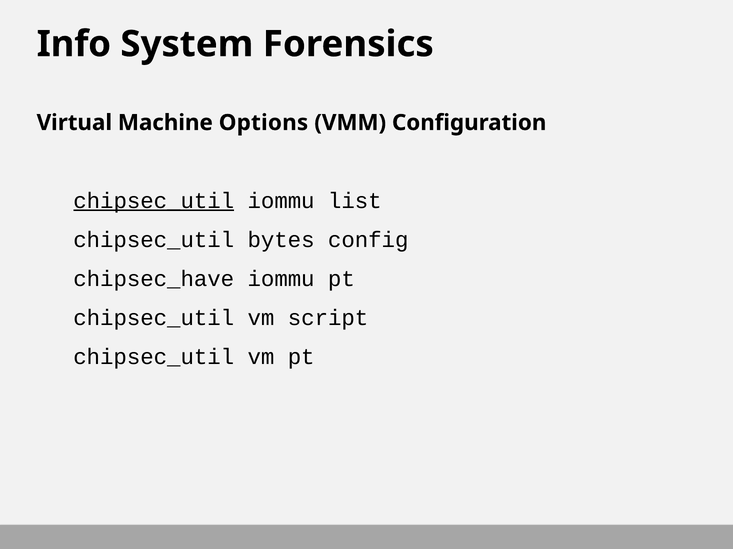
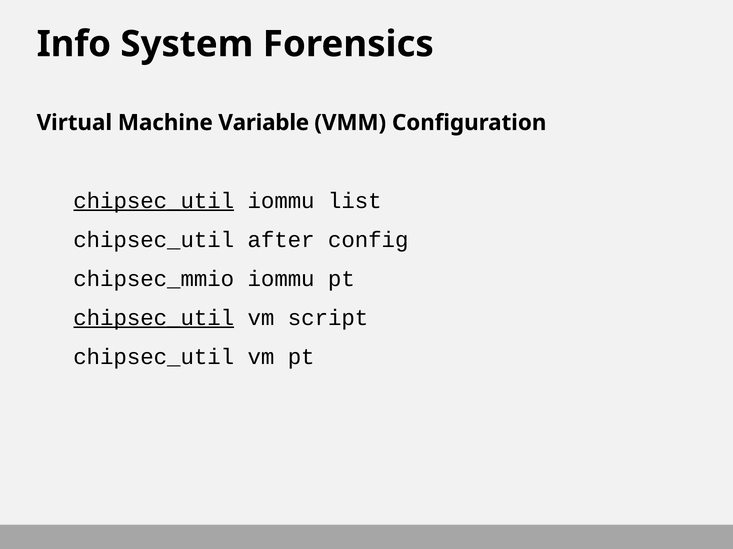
Options: Options -> Variable
bytes: bytes -> after
chipsec_have: chipsec_have -> chipsec_mmio
chipsec_util at (154, 318) underline: none -> present
